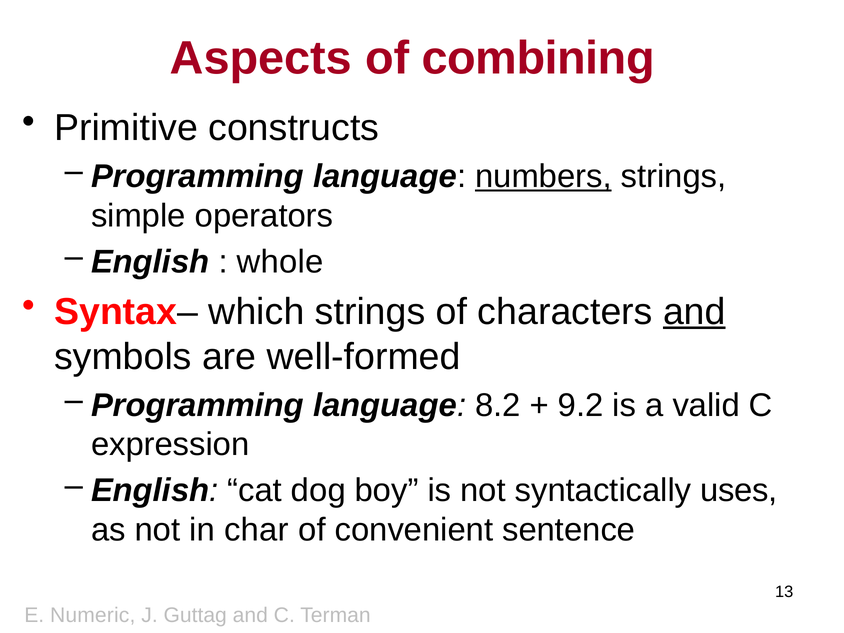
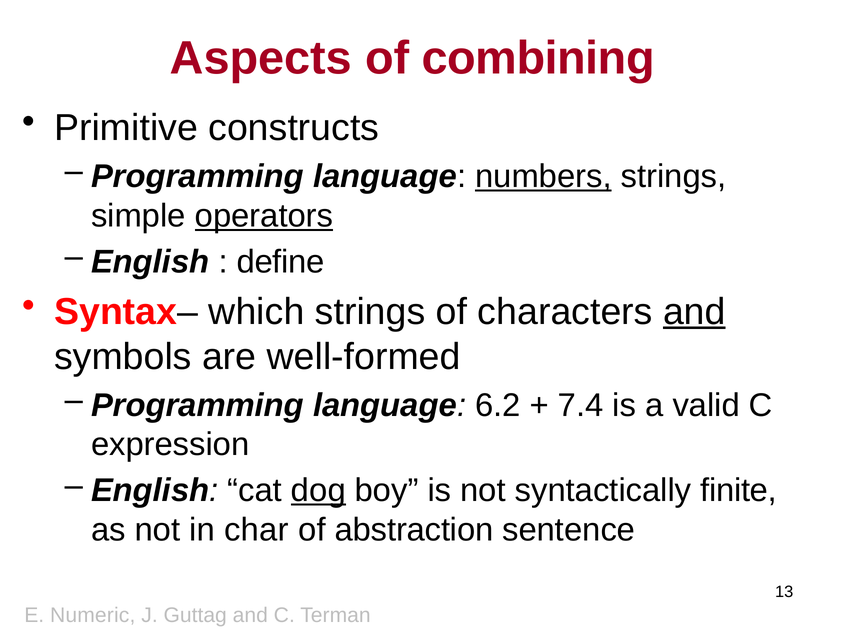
operators underline: none -> present
whole: whole -> define
8.2: 8.2 -> 6.2
9.2: 9.2 -> 7.4
dog underline: none -> present
uses: uses -> finite
convenient: convenient -> abstraction
